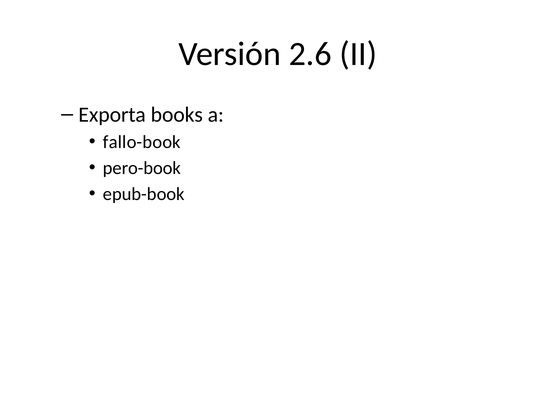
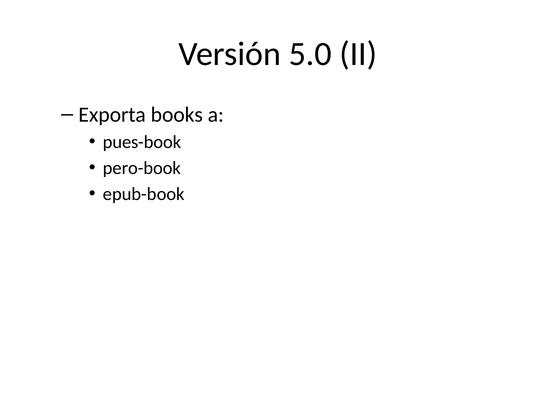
2.6: 2.6 -> 5.0
fallo-book: fallo-book -> pues-book
